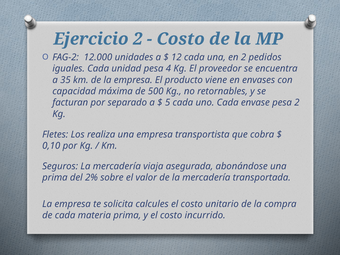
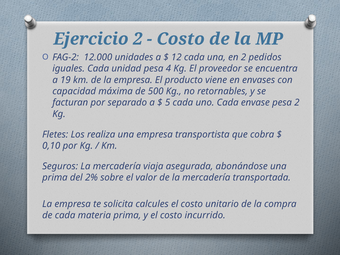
35: 35 -> 19
